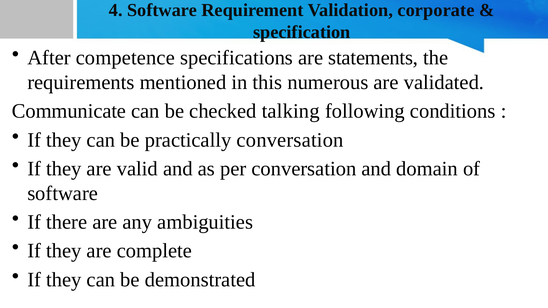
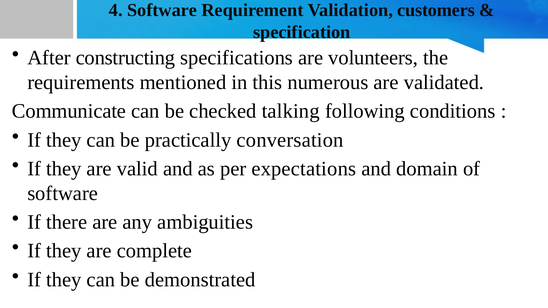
corporate: corporate -> customers
competence: competence -> constructing
statements: statements -> volunteers
per conversation: conversation -> expectations
